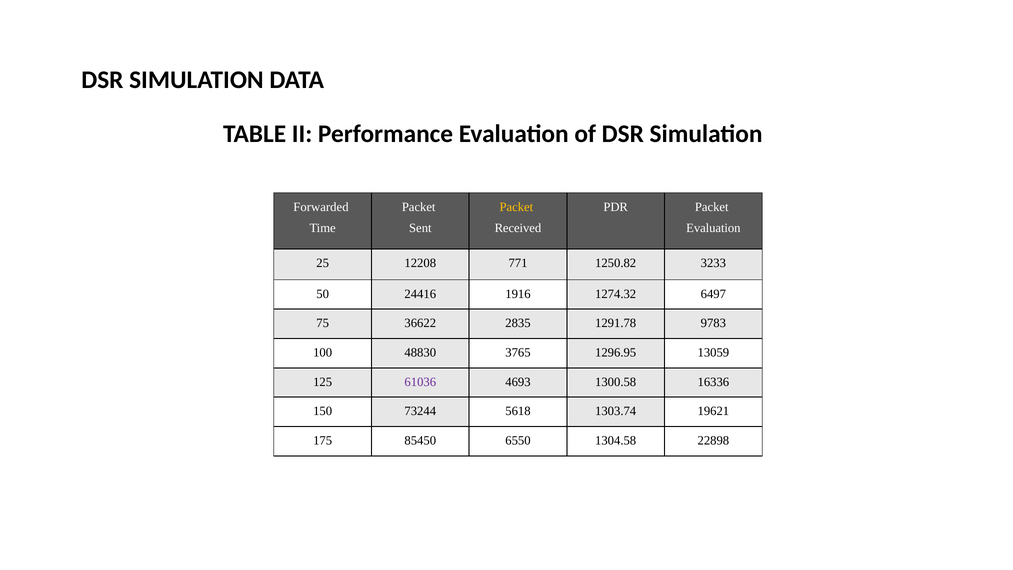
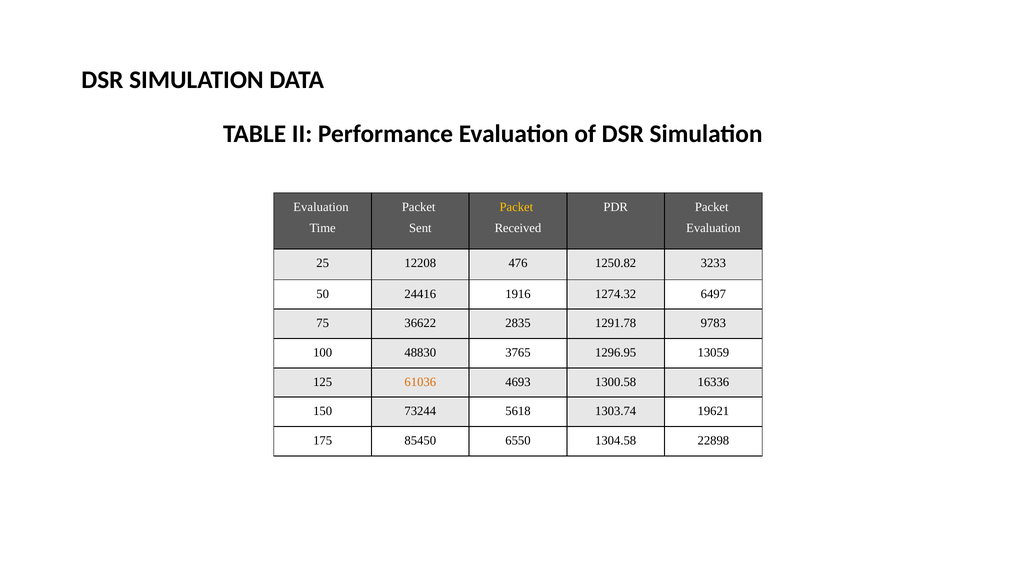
Forwarded at (321, 207): Forwarded -> Evaluation
771: 771 -> 476
61036 colour: purple -> orange
